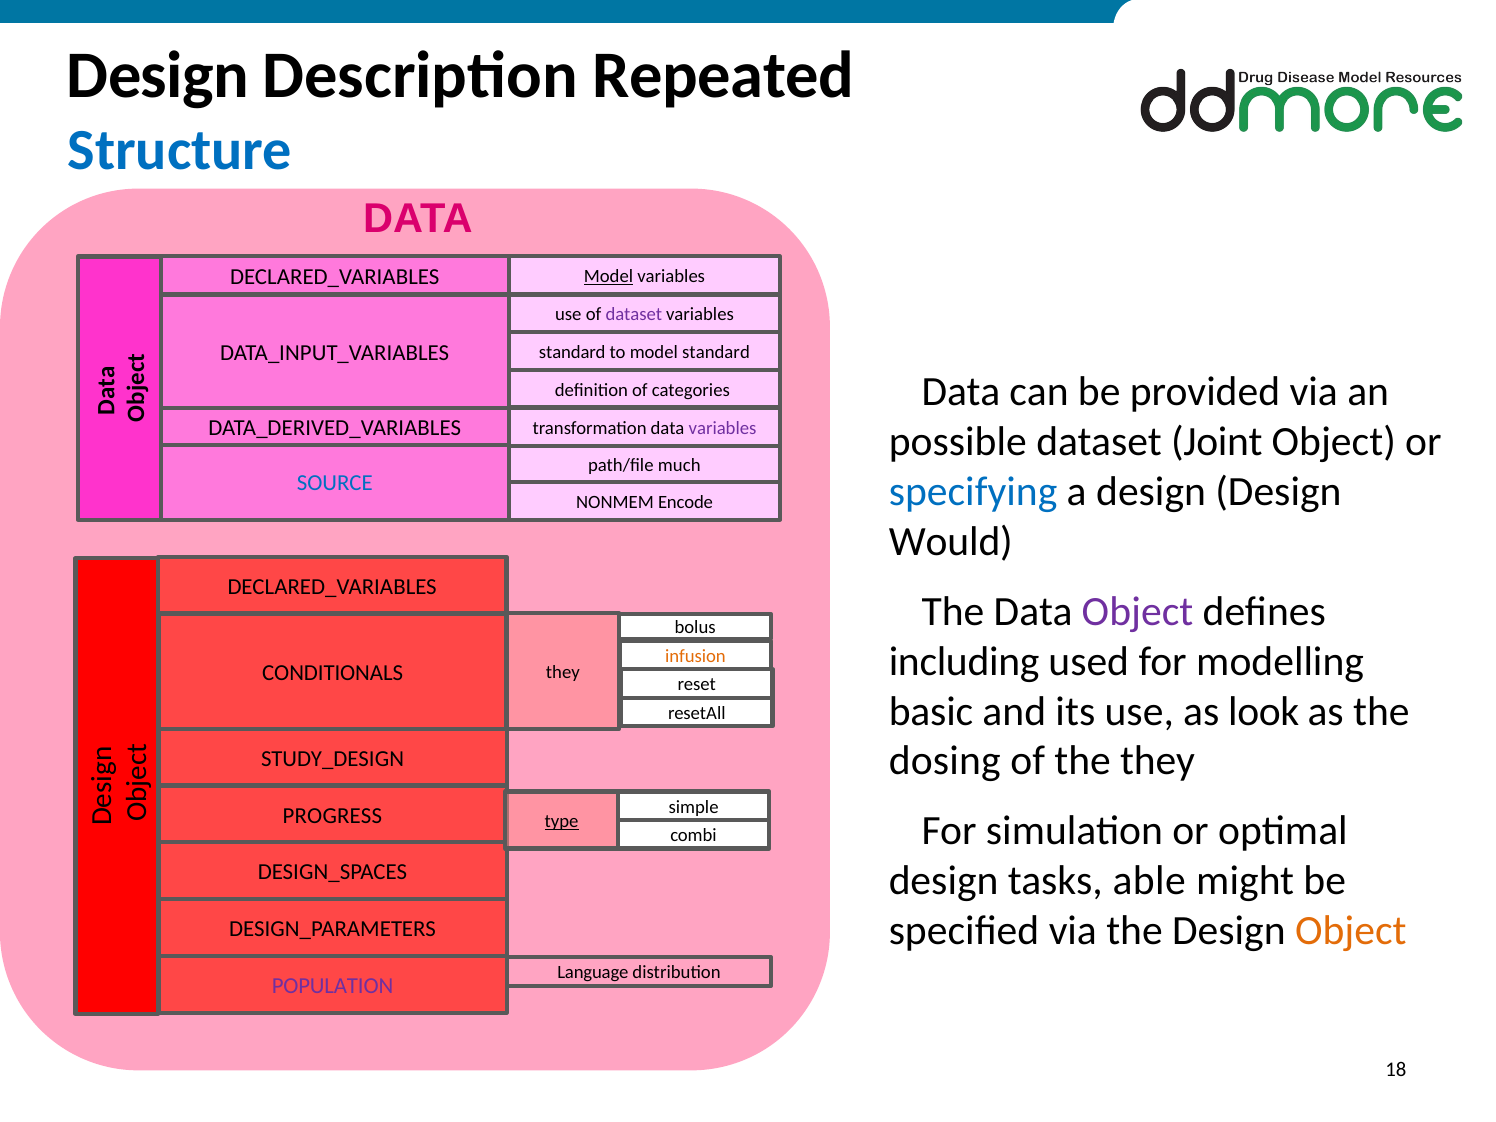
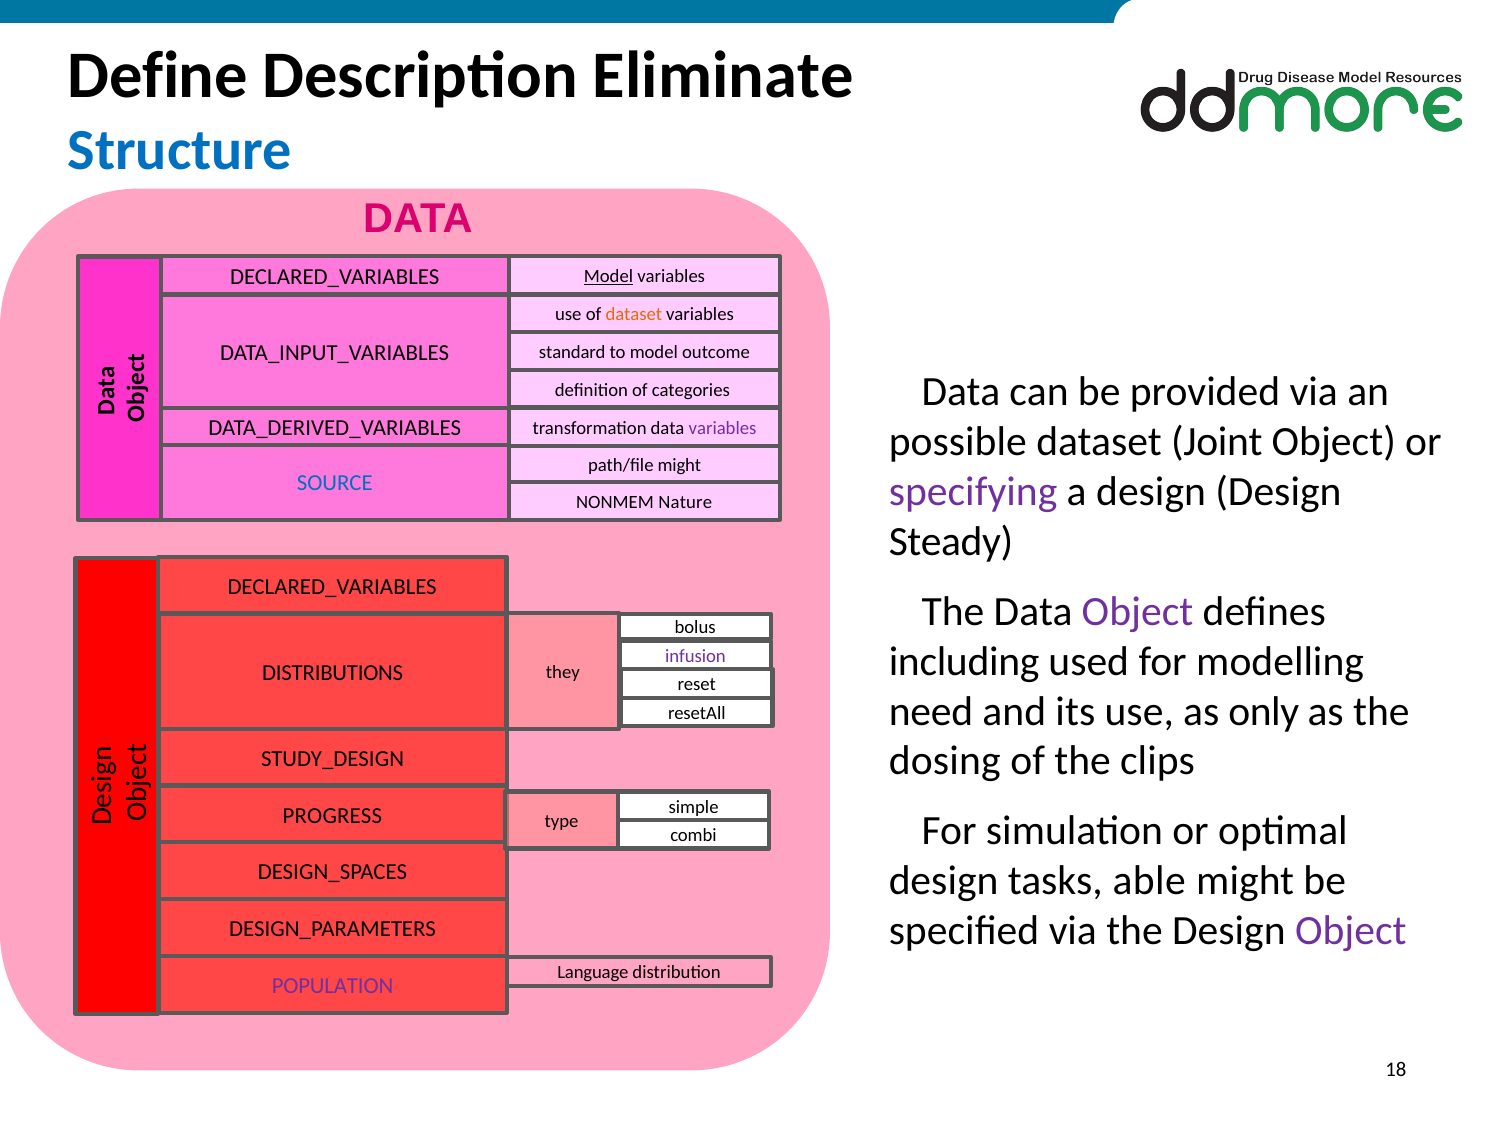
Design at (158, 76): Design -> Define
Repeated: Repeated -> Eliminate
dataset at (634, 315) colour: purple -> orange
model standard: standard -> outcome
path/file much: much -> might
specifying colour: blue -> purple
Encode: Encode -> Nature
Would: Would -> Steady
infusion colour: orange -> purple
CONDITIONALS: CONDITIONALS -> DISTRIBUTIONS
basic: basic -> need
look: look -> only
the they: they -> clips
type underline: present -> none
Object at (1351, 931) colour: orange -> purple
